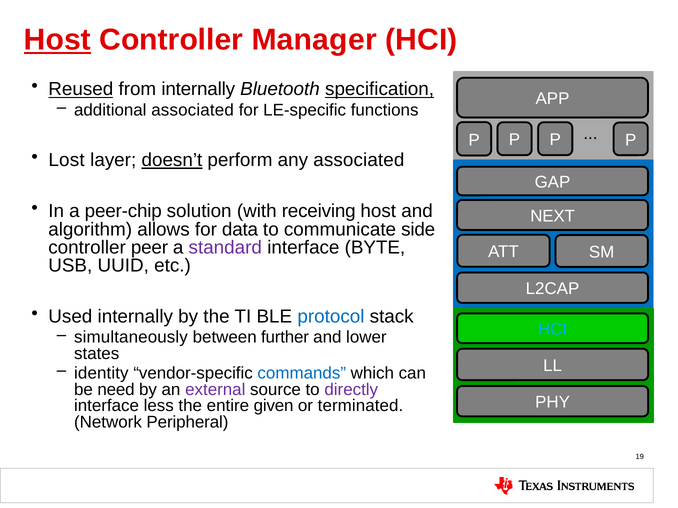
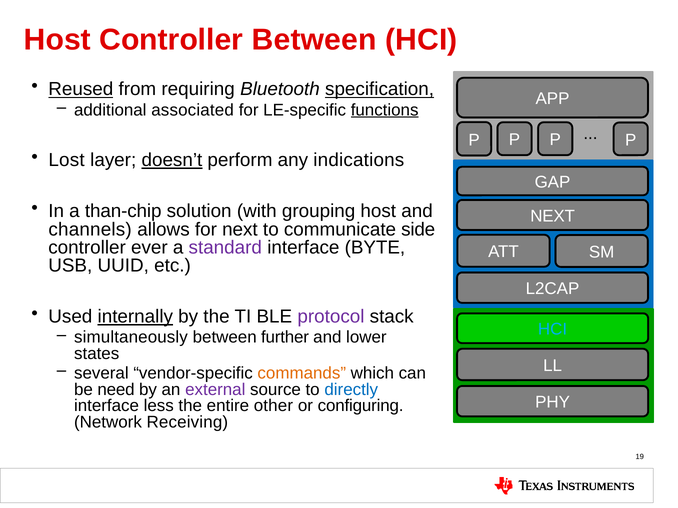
Host at (57, 40) underline: present -> none
Controller Manager: Manager -> Between
from internally: internally -> requiring
functions underline: none -> present
any associated: associated -> indications
peer-chip: peer-chip -> than-chip
receiving: receiving -> grouping
algorithm: algorithm -> channels
for data: data -> next
peer: peer -> ever
internally at (135, 317) underline: none -> present
protocol colour: blue -> purple
identity: identity -> several
commands colour: blue -> orange
directly colour: purple -> blue
given: given -> other
terminated: terminated -> configuring
Peripheral: Peripheral -> Receiving
